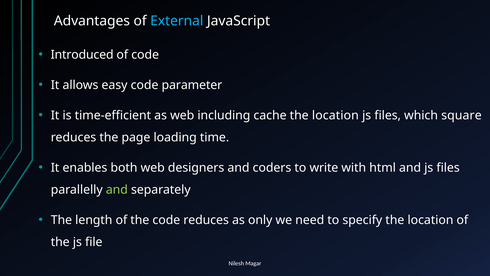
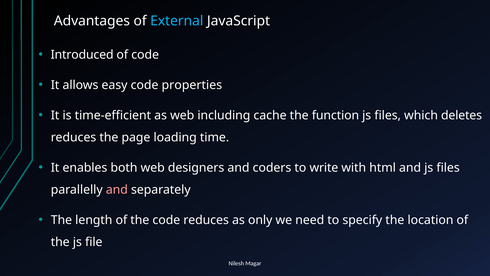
parameter: parameter -> properties
cache the location: location -> function
square: square -> deletes
and at (117, 190) colour: light green -> pink
